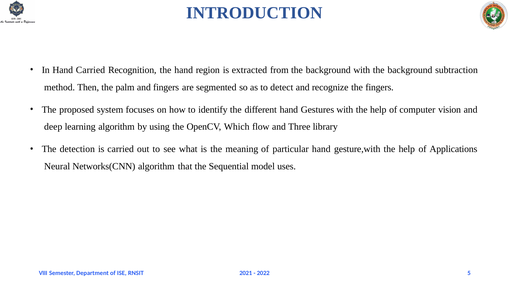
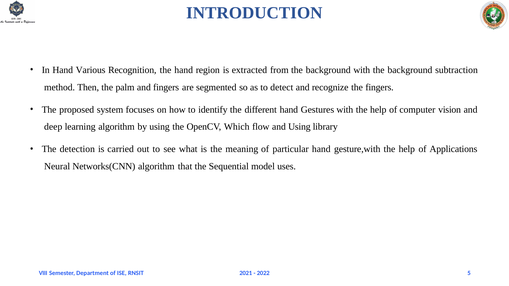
Hand Carried: Carried -> Various
and Three: Three -> Using
